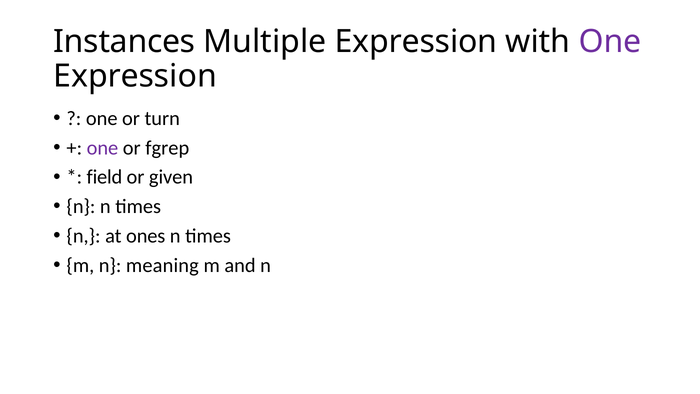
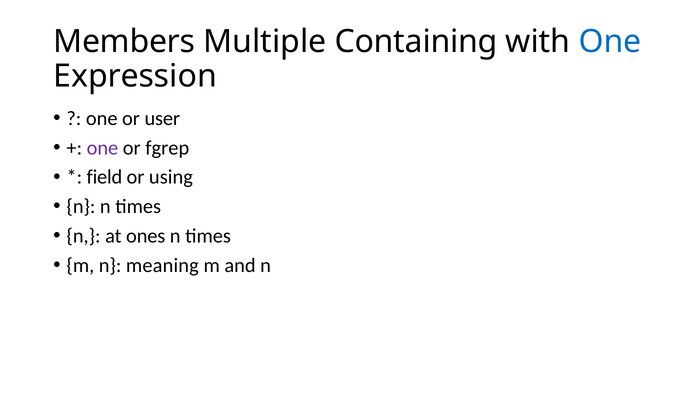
Instances: Instances -> Members
Multiple Expression: Expression -> Containing
One at (610, 41) colour: purple -> blue
turn: turn -> user
given: given -> using
